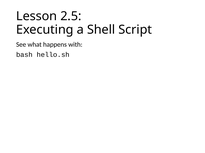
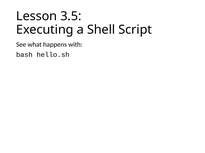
2.5: 2.5 -> 3.5
